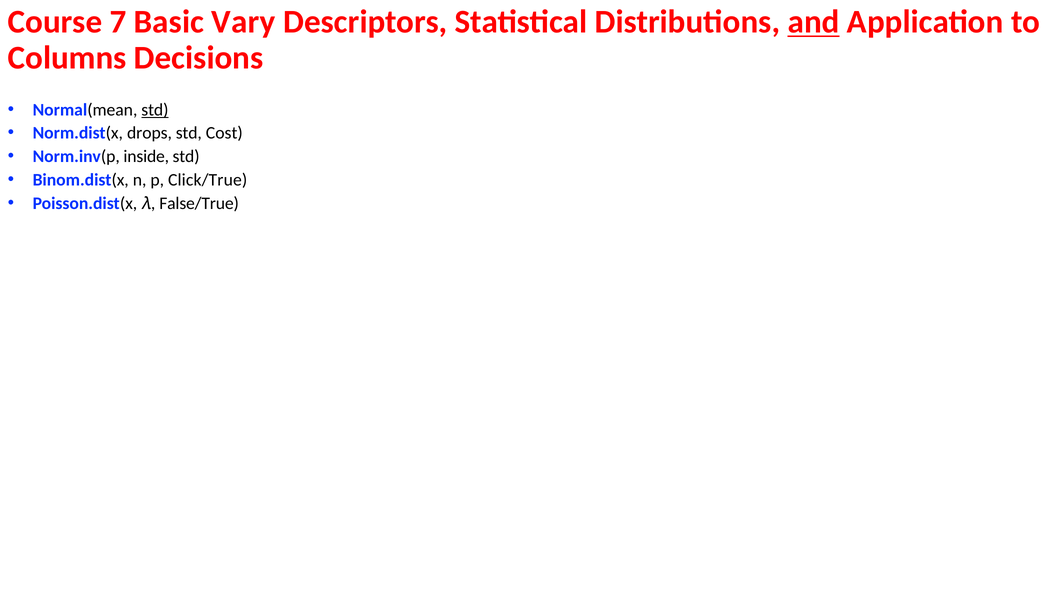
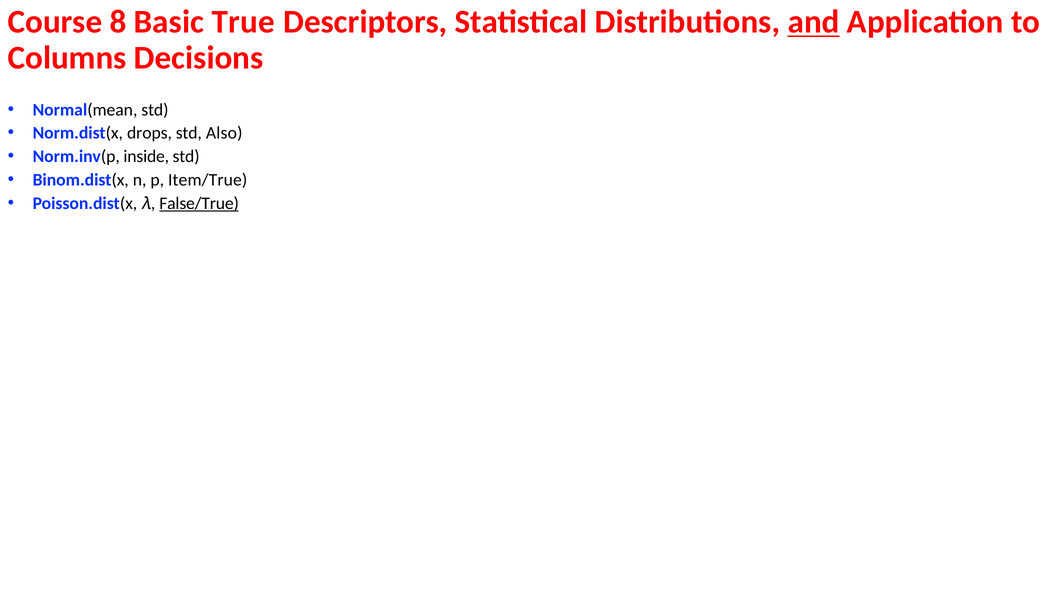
7: 7 -> 8
Vary: Vary -> True
std at (155, 110) underline: present -> none
Cost: Cost -> Also
Click/True: Click/True -> Item/True
False/True underline: none -> present
